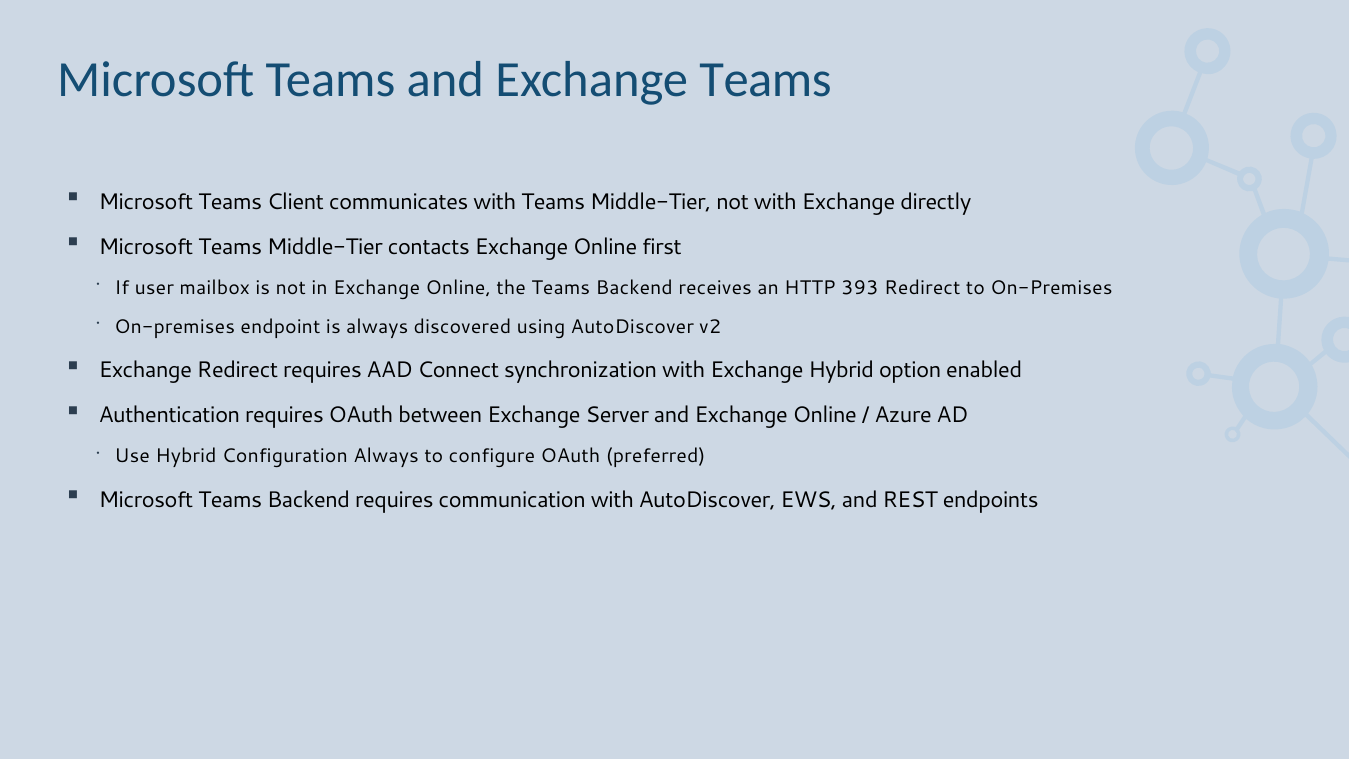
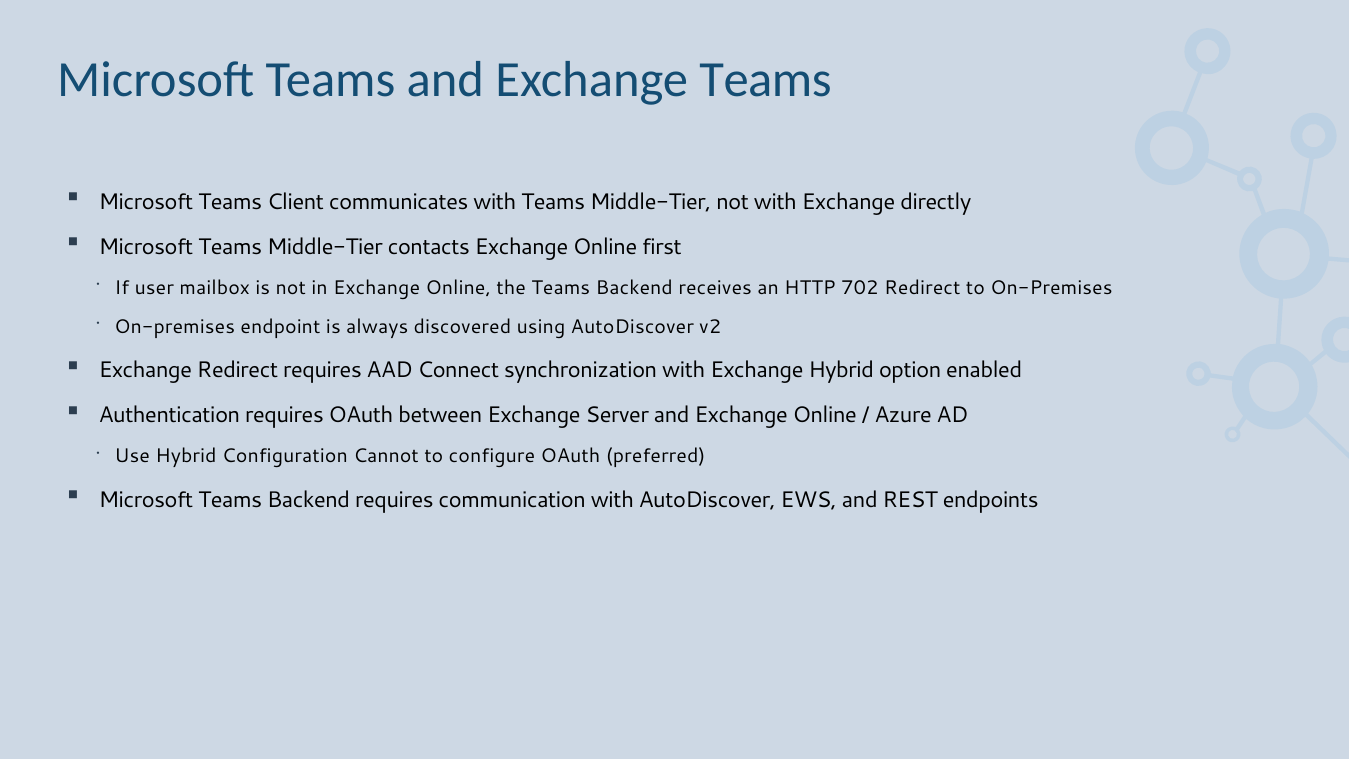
393: 393 -> 702
Configuration Always: Always -> Cannot
